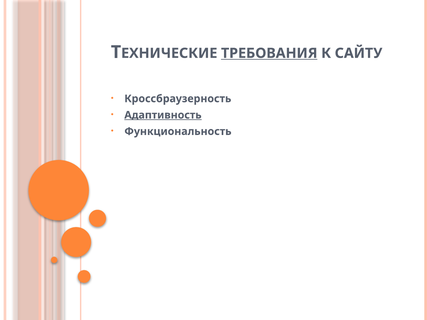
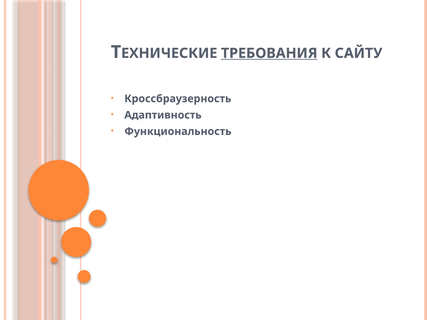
Адаптивность underline: present -> none
